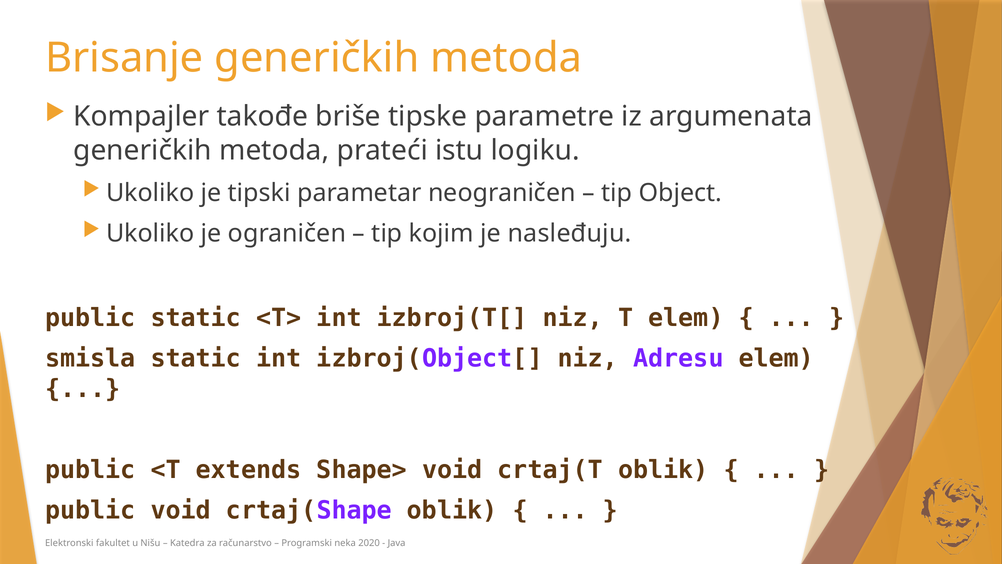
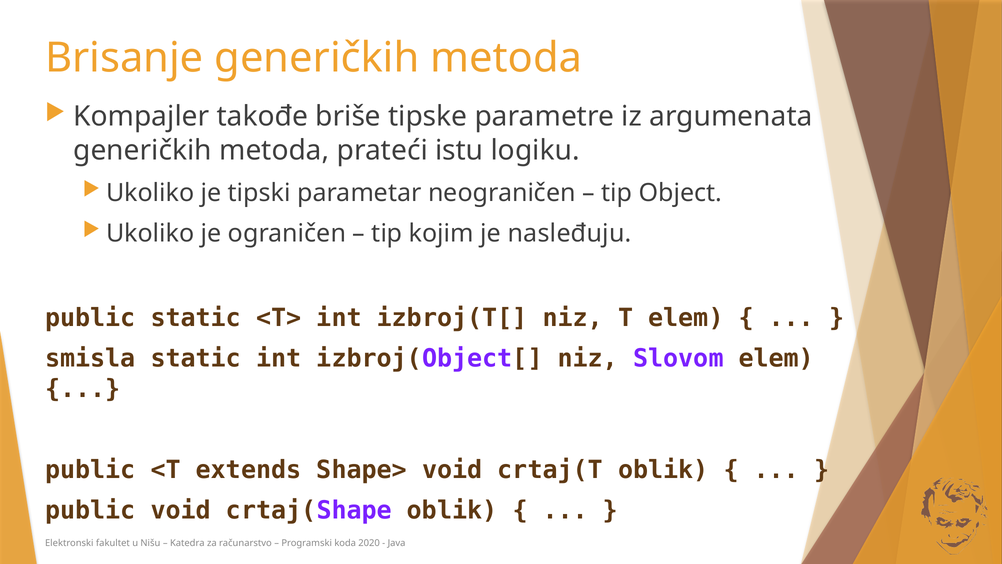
Adresu: Adresu -> Slovom
neka: neka -> koda
